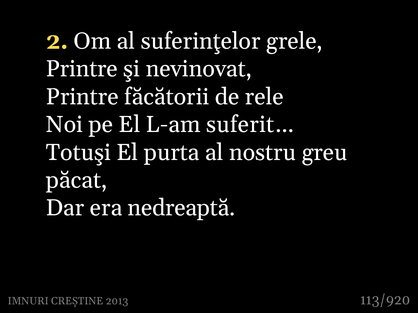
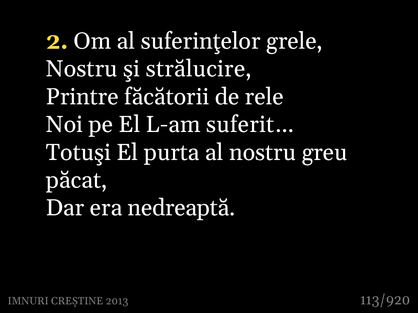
Printre at (82, 69): Printre -> Nostru
nevinovat: nevinovat -> strălucire
